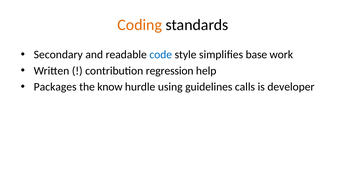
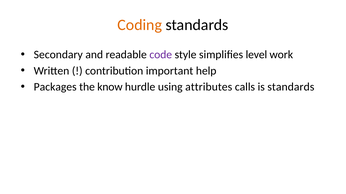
code colour: blue -> purple
base: base -> level
regression: regression -> important
guidelines: guidelines -> attributes
is developer: developer -> standards
